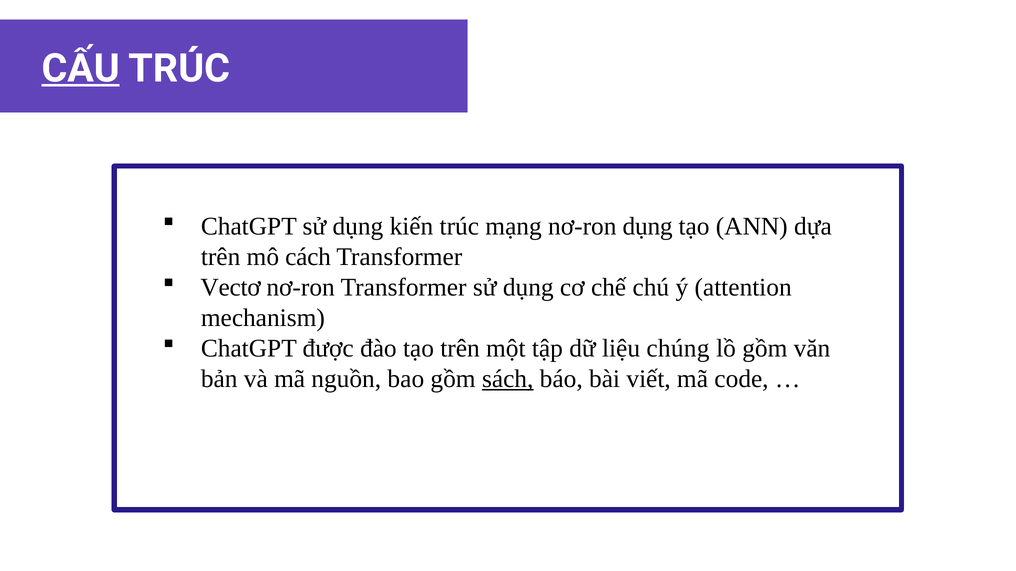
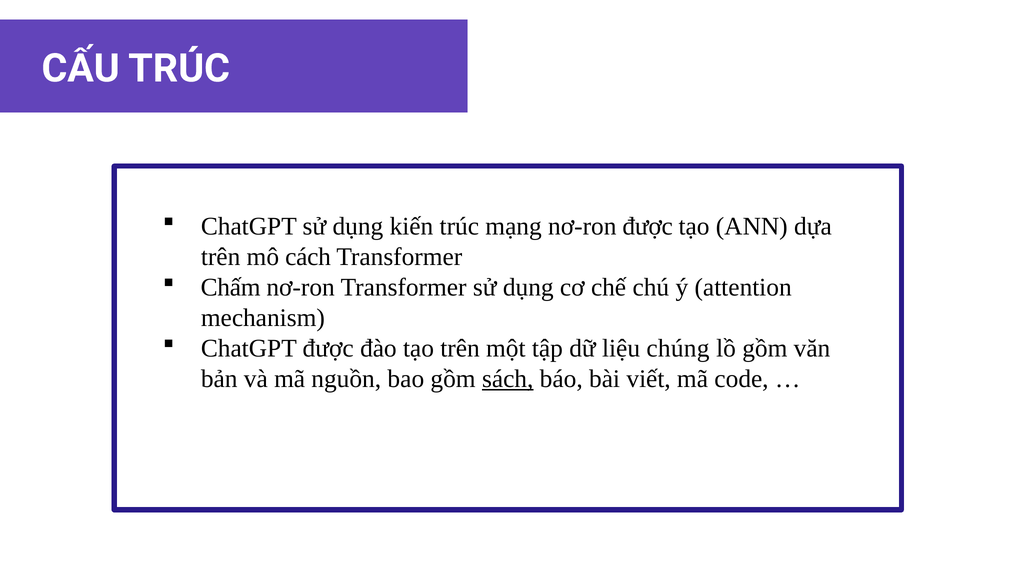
CẤU underline: present -> none
nơ-ron dụng: dụng -> được
Vectơ: Vectơ -> Chấm
